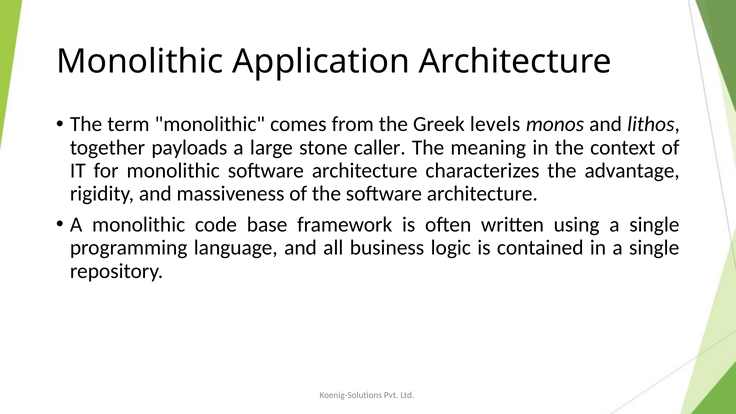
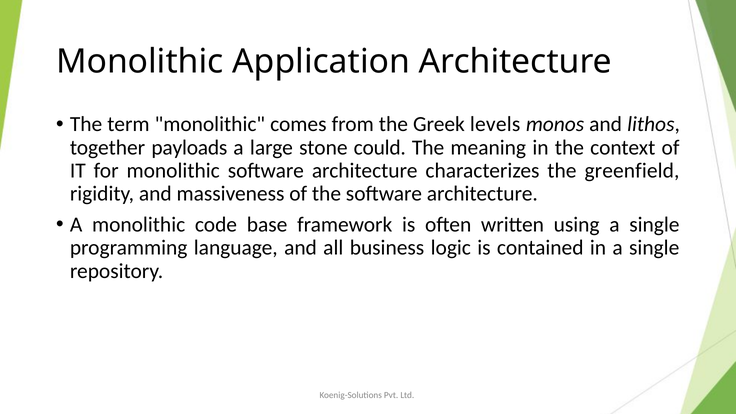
caller: caller -> could
advantage: advantage -> greenfield
